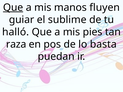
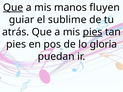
halló: halló -> atrás
pies at (93, 32) underline: none -> present
raza at (16, 44): raza -> pies
basta: basta -> gloria
